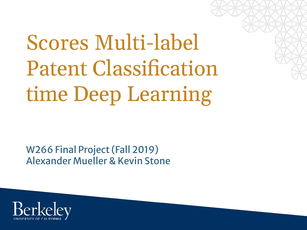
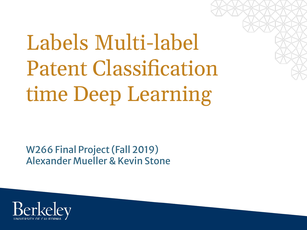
Scores: Scores -> Labels
